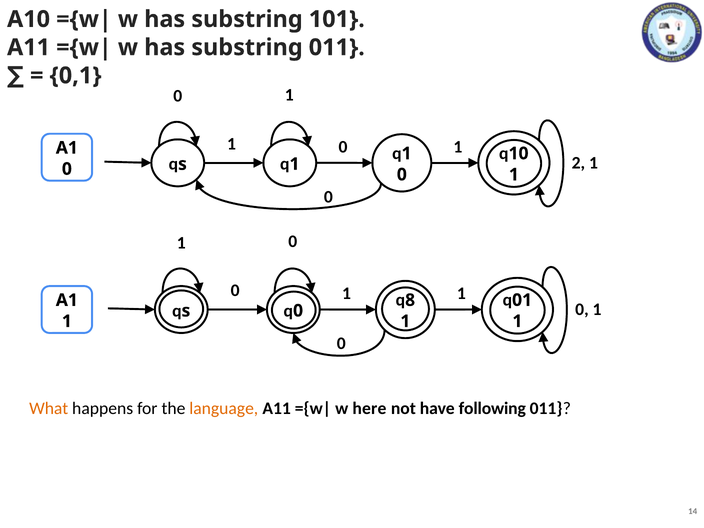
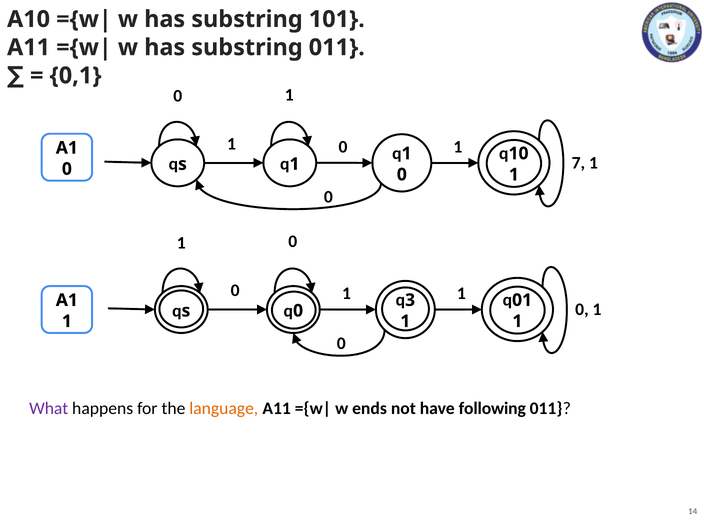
2: 2 -> 7
8: 8 -> 3
What colour: orange -> purple
here: here -> ends
